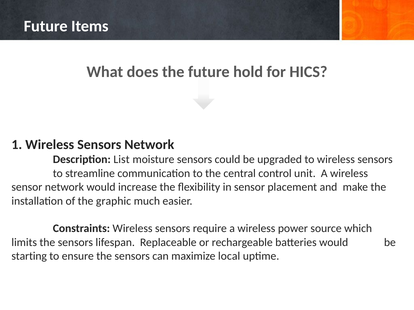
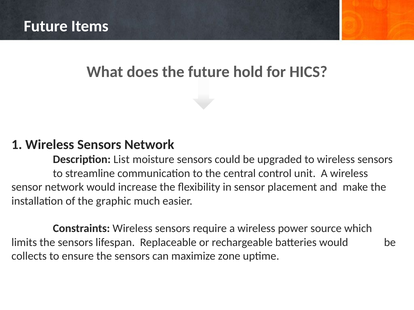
starting: starting -> collects
local: local -> zone
